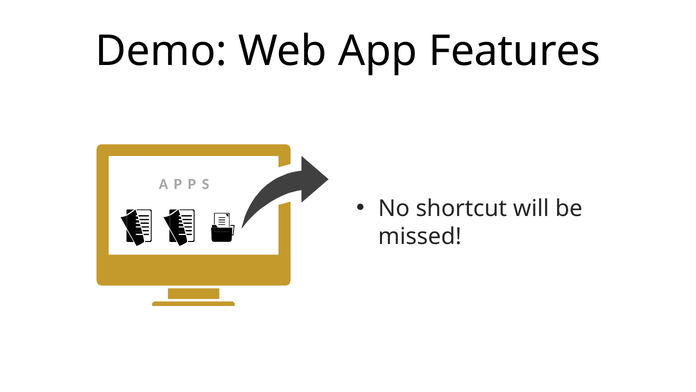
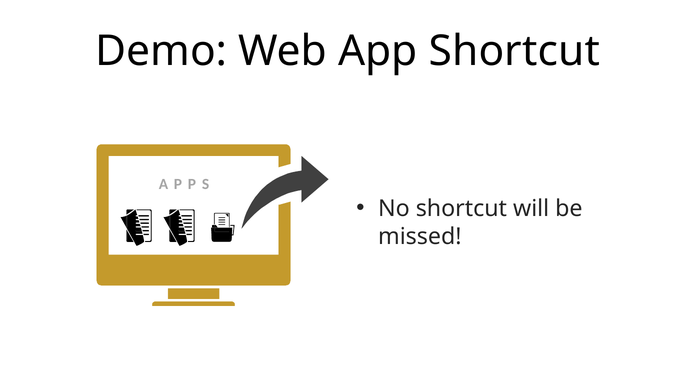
App Features: Features -> Shortcut
